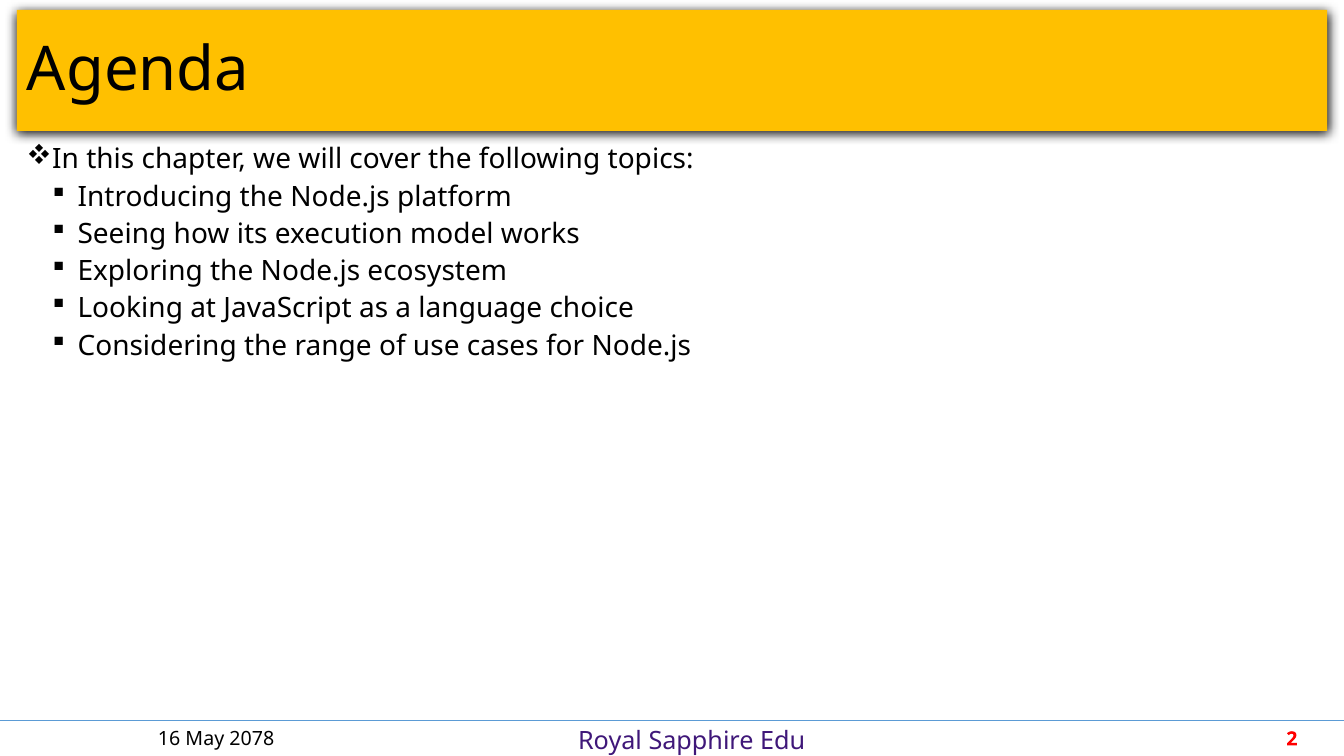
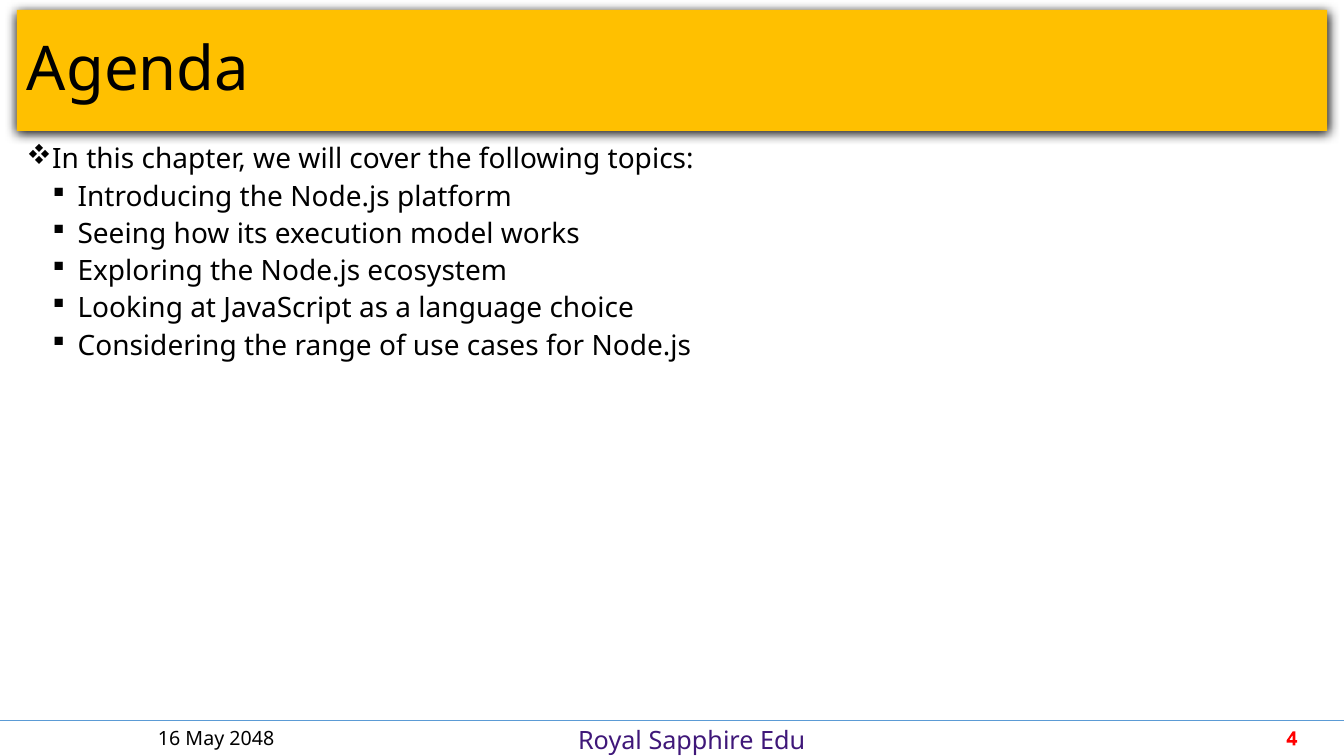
2078: 2078 -> 2048
2: 2 -> 4
